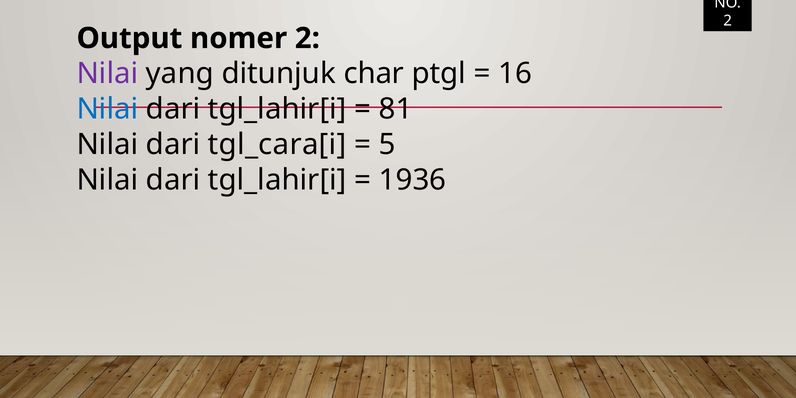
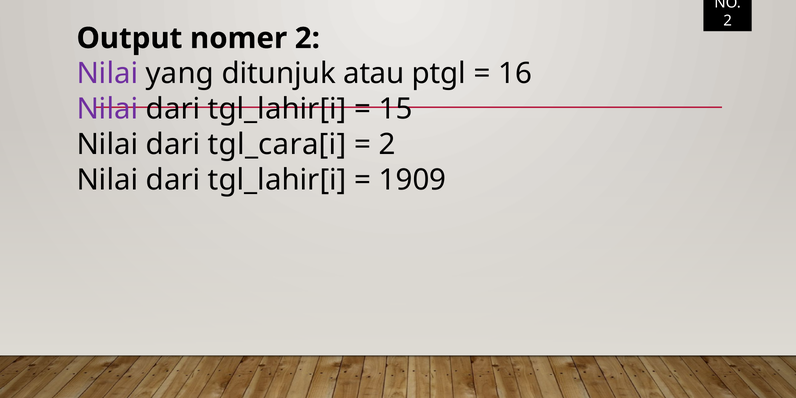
char: char -> atau
Nilai at (107, 109) colour: blue -> purple
81: 81 -> 15
5 at (387, 144): 5 -> 2
1936: 1936 -> 1909
